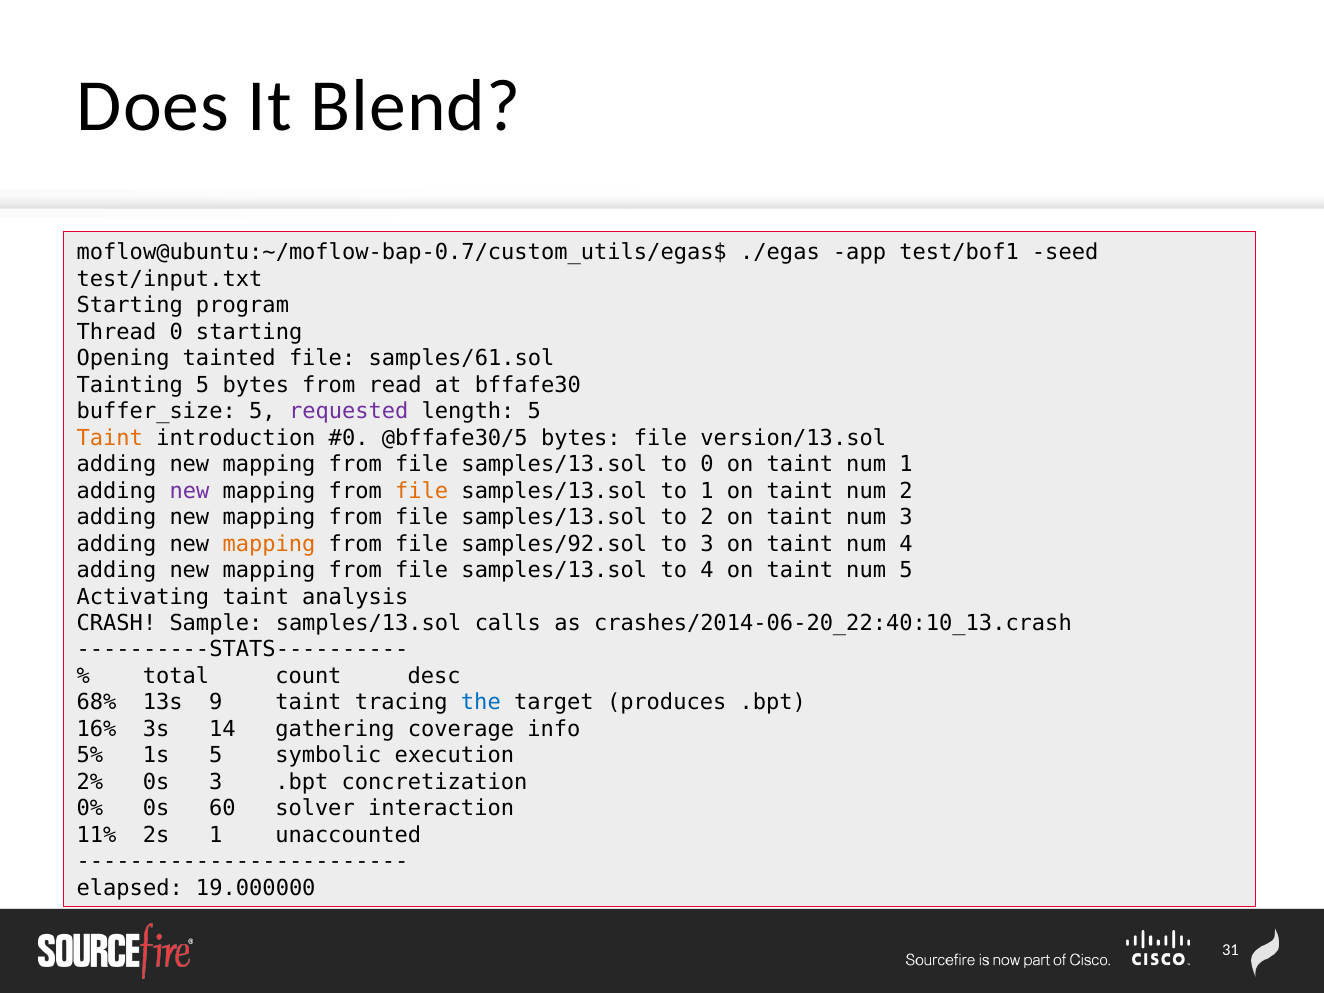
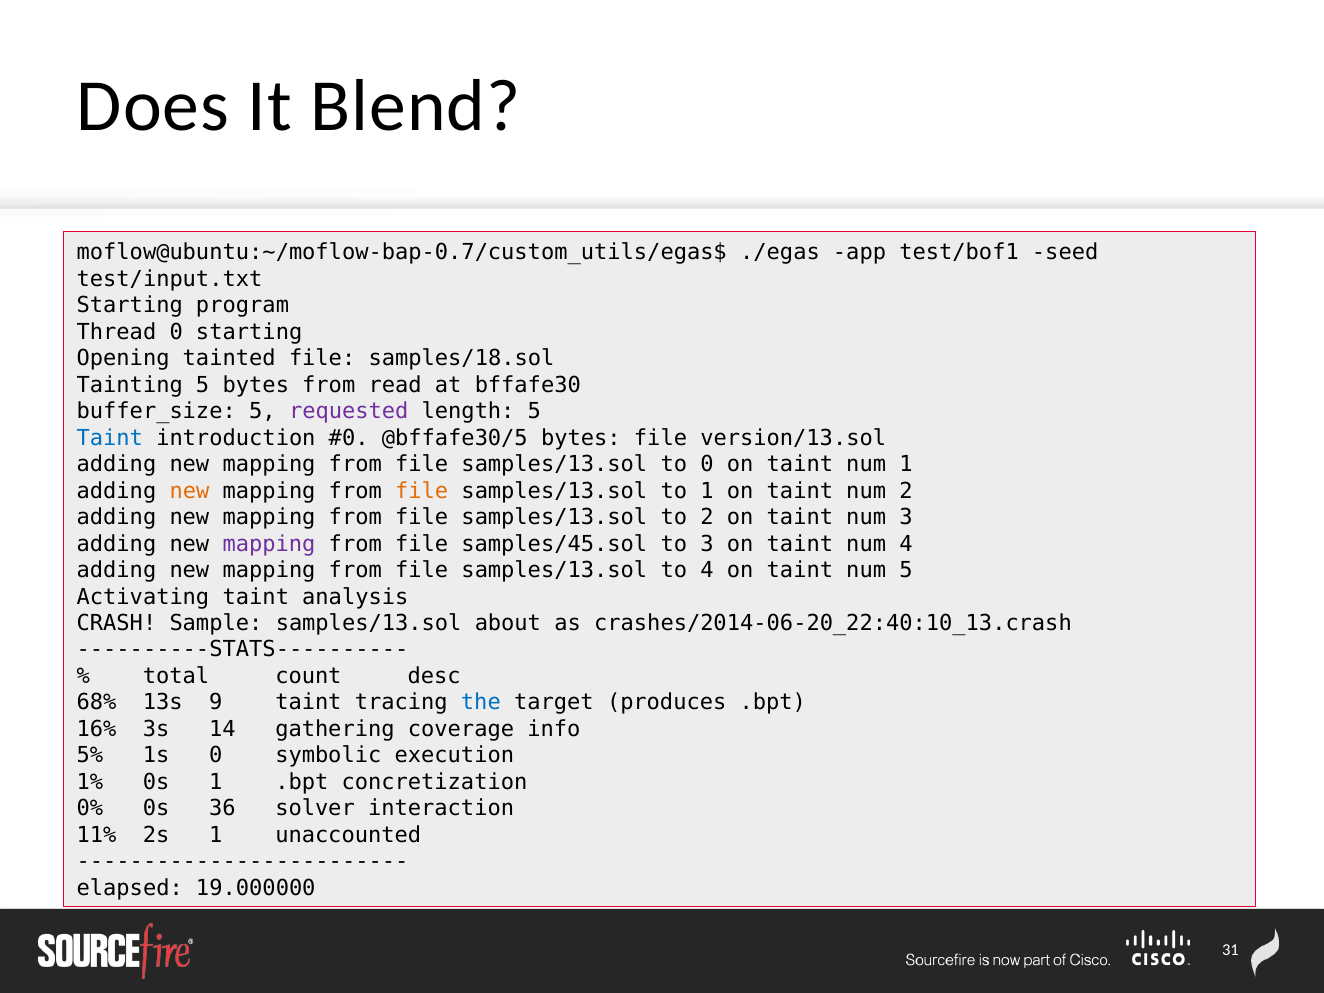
samples/61.sol: samples/61.sol -> samples/18.sol
Taint at (110, 438) colour: orange -> blue
new at (189, 491) colour: purple -> orange
mapping at (269, 544) colour: orange -> purple
samples/92.sol: samples/92.sol -> samples/45.sol
calls: calls -> about
1s 5: 5 -> 0
2%: 2% -> 1%
0s 3: 3 -> 1
60: 60 -> 36
